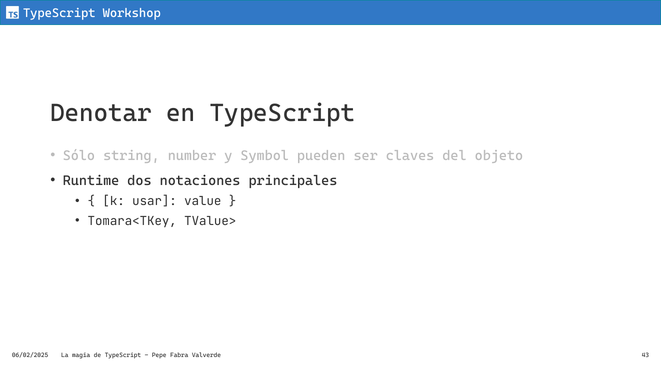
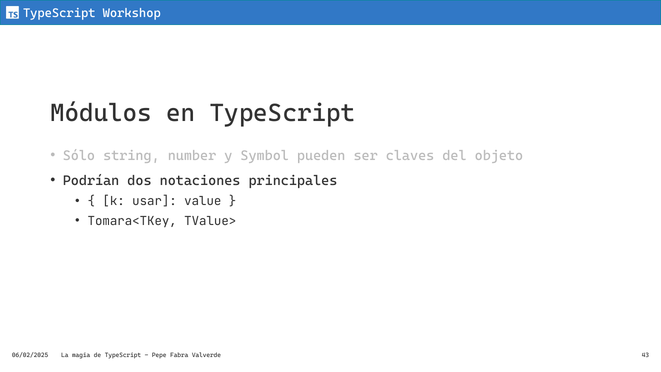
Denotar: Denotar -> Módulos
Runtime: Runtime -> Podrían
